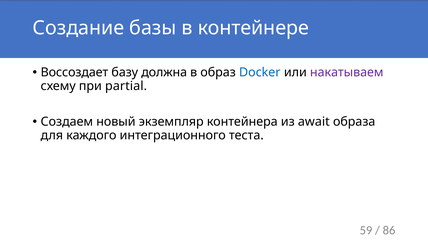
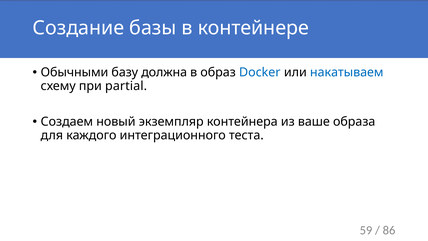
Воссоздает: Воссоздает -> Обычными
накатываем colour: purple -> blue
await: await -> ваше
